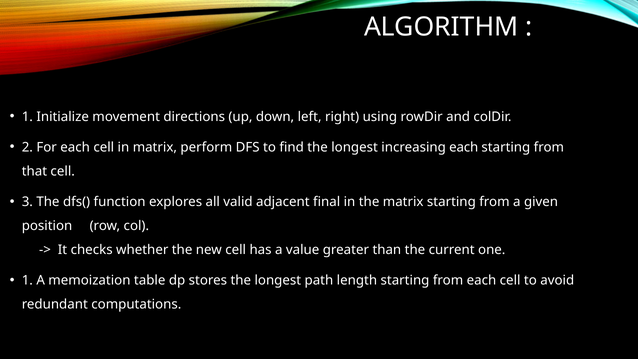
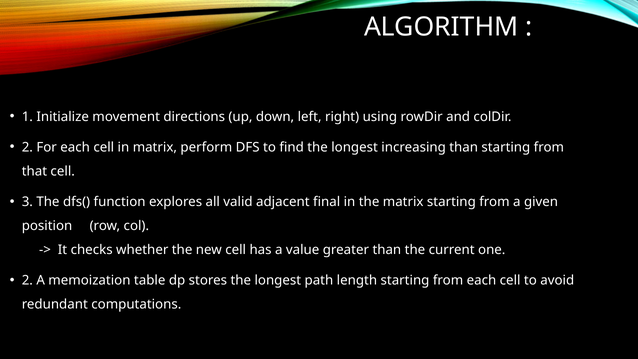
increasing each: each -> than
1 at (27, 280): 1 -> 2
